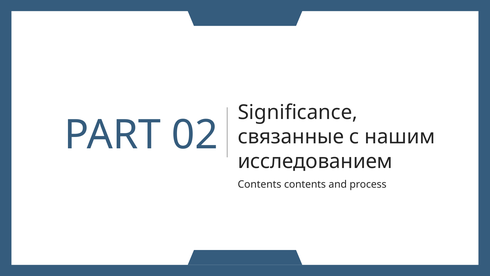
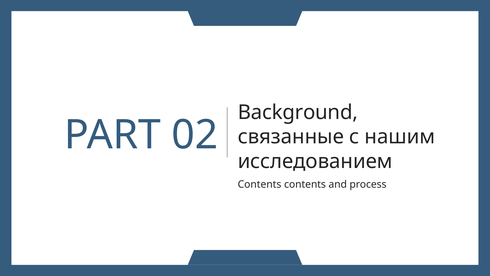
Significance: Significance -> Background
